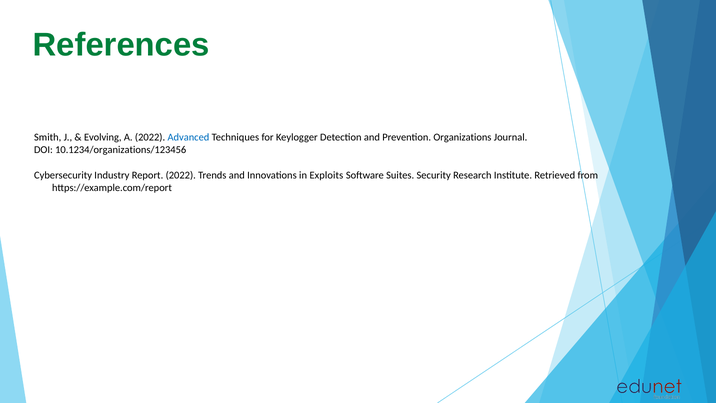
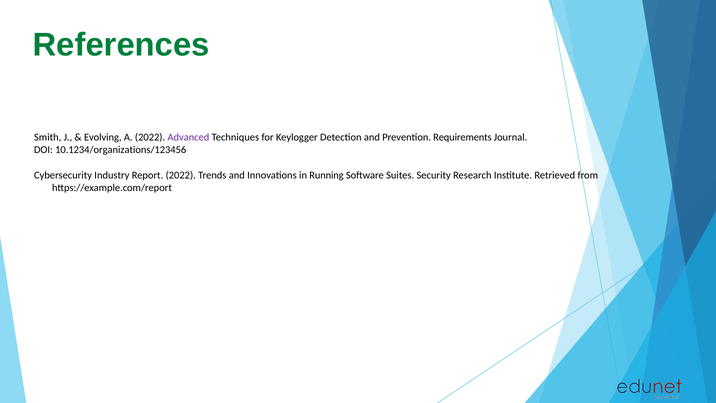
Advanced colour: blue -> purple
Organizations: Organizations -> Requirements
Exploits: Exploits -> Running
